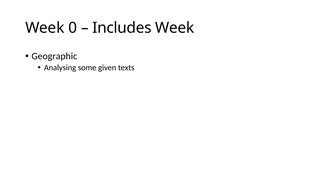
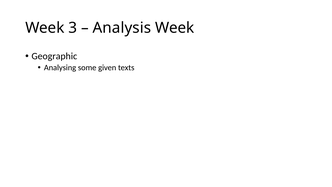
0: 0 -> 3
Includes: Includes -> Analysis
